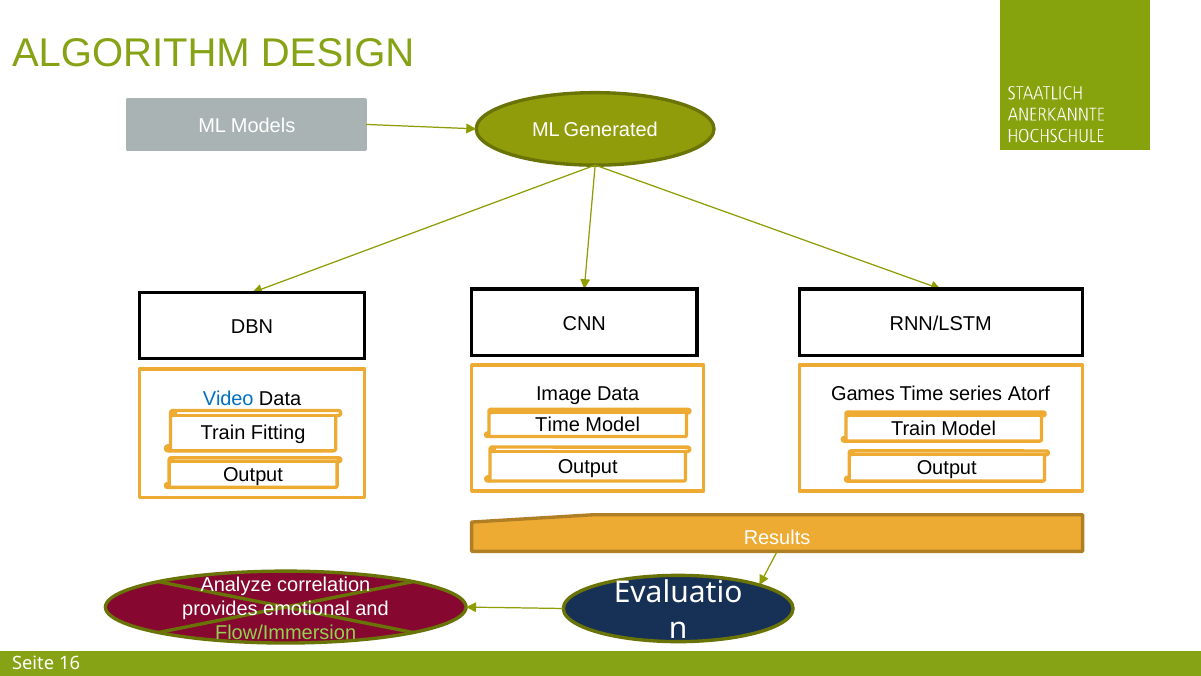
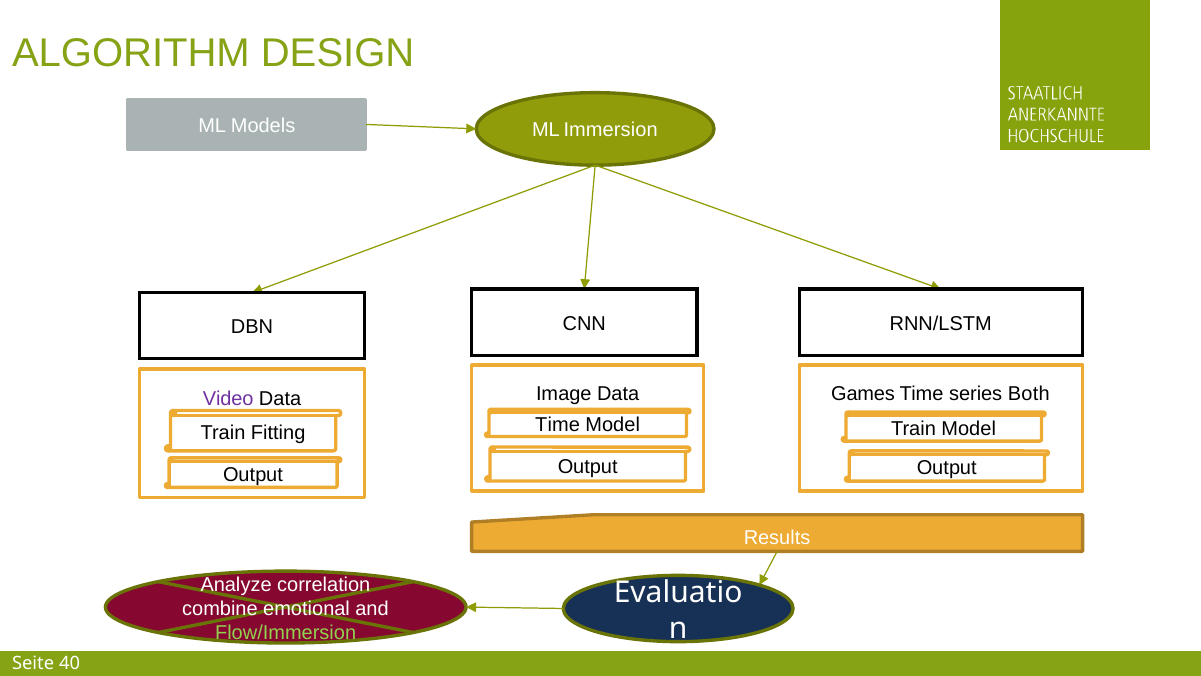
Generated: Generated -> Immersion
Atorf: Atorf -> Both
Video colour: blue -> purple
provides: provides -> combine
16: 16 -> 40
